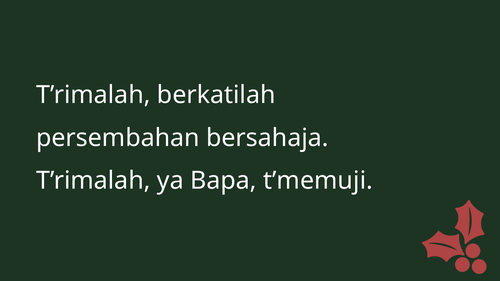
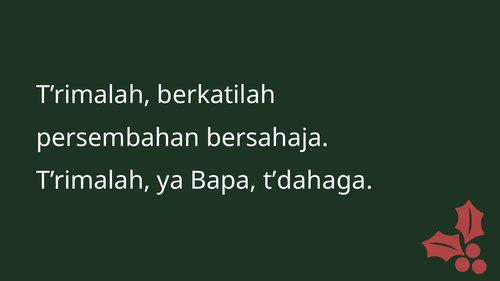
t’memuji: t’memuji -> t’dahaga
